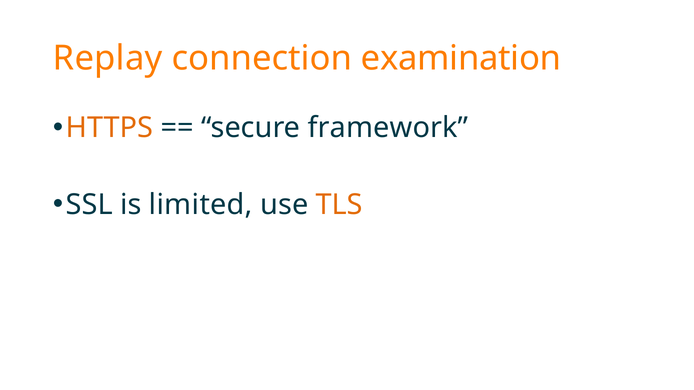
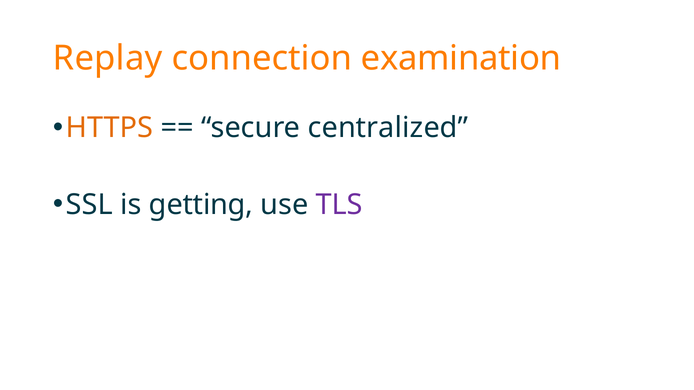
framework: framework -> centralized
limited: limited -> getting
TLS colour: orange -> purple
